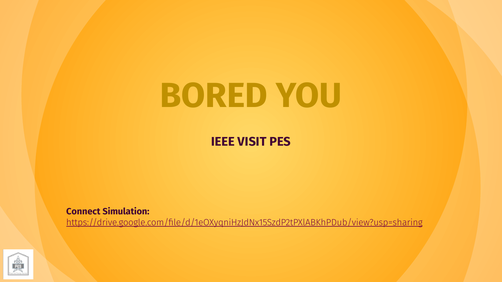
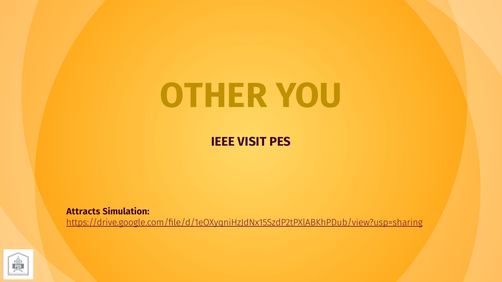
BORED: BORED -> OTHER
Connect: Connect -> Attracts
